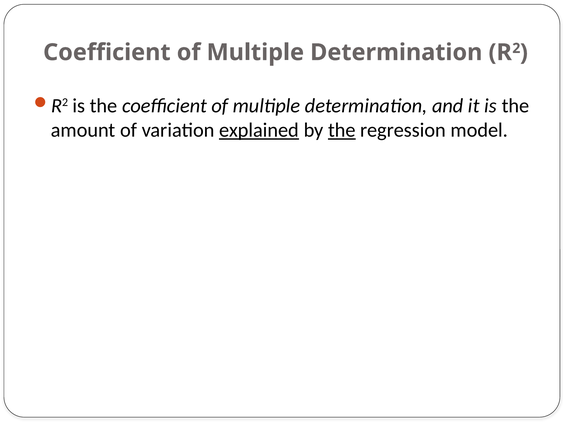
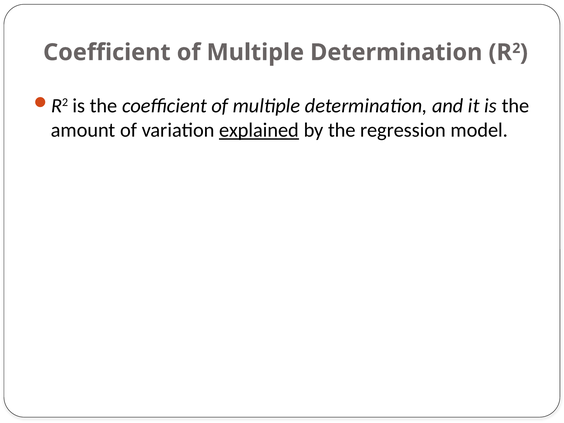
the at (342, 130) underline: present -> none
